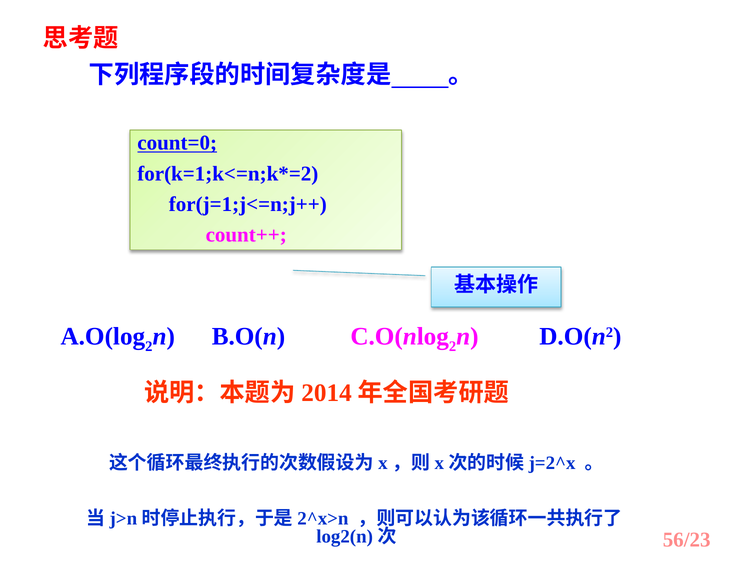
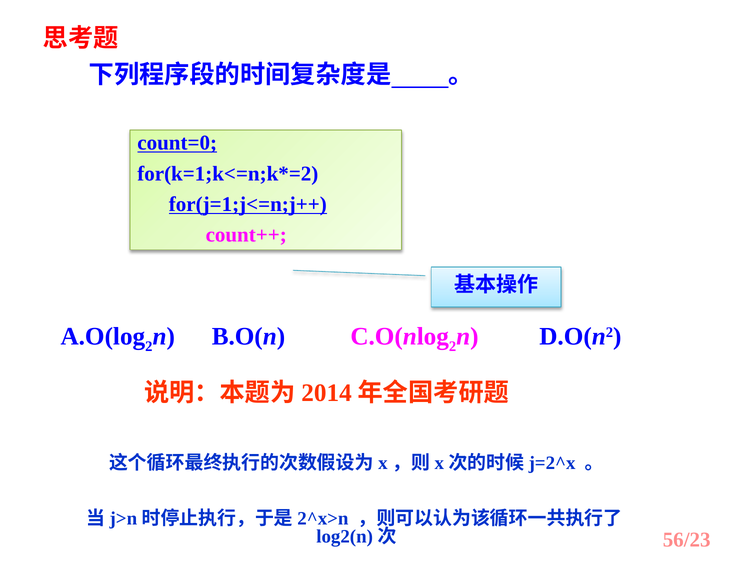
for(j=1;j<=n;j++ underline: none -> present
